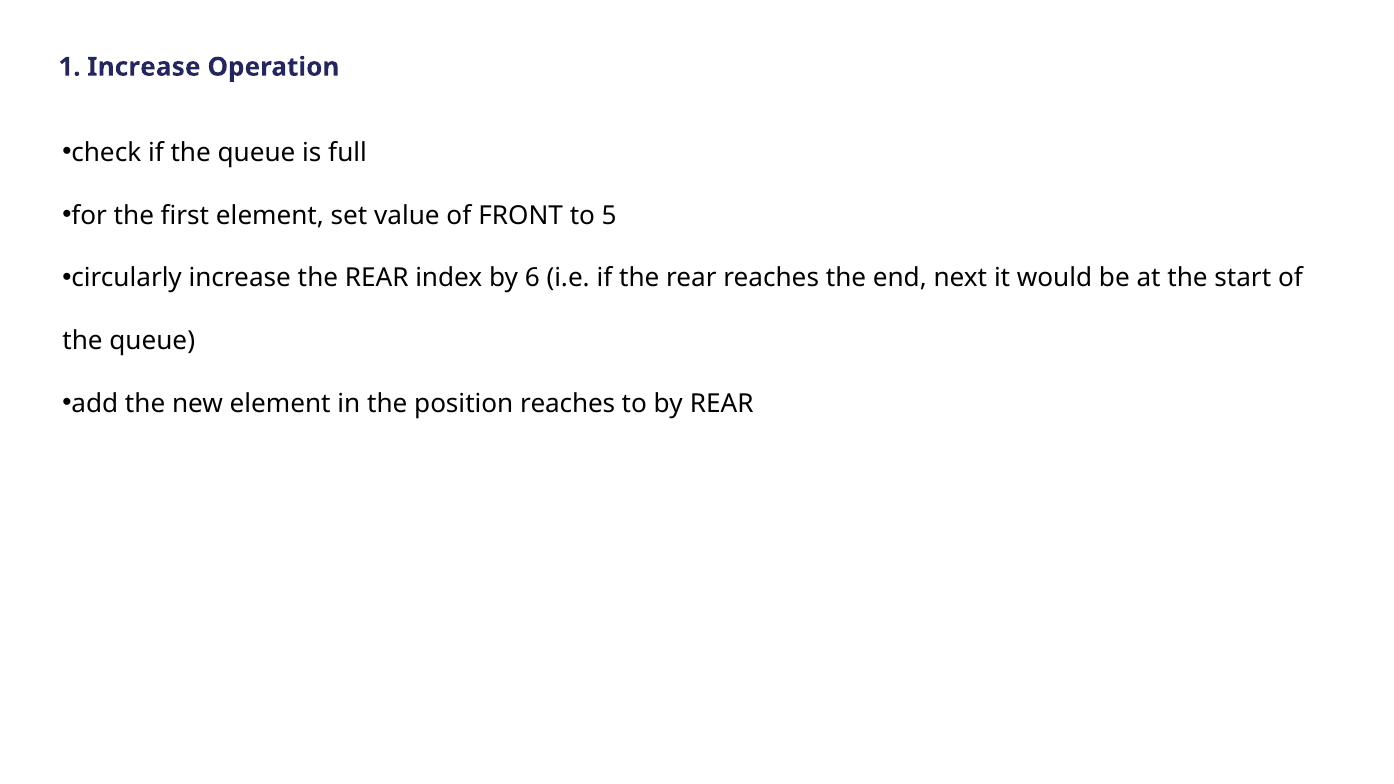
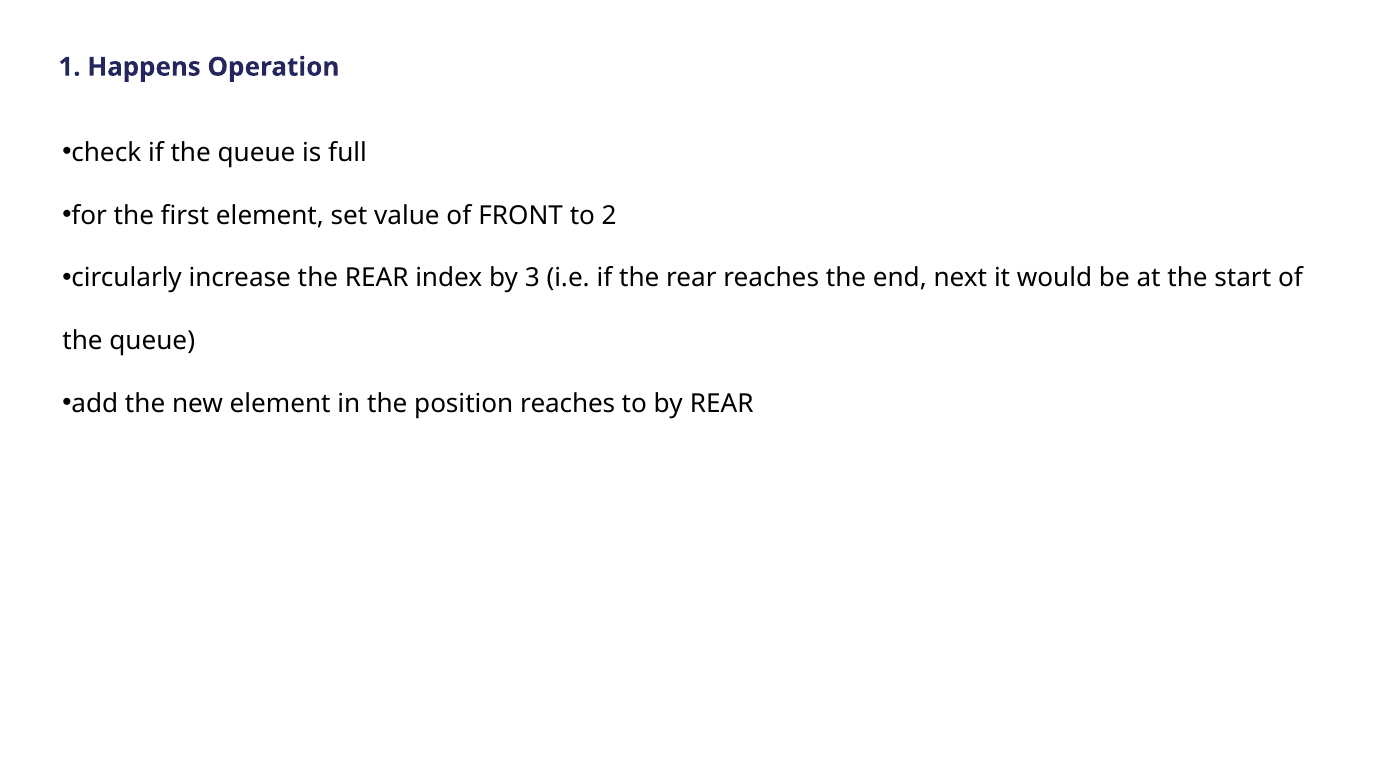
1 Increase: Increase -> Happens
5: 5 -> 2
6: 6 -> 3
